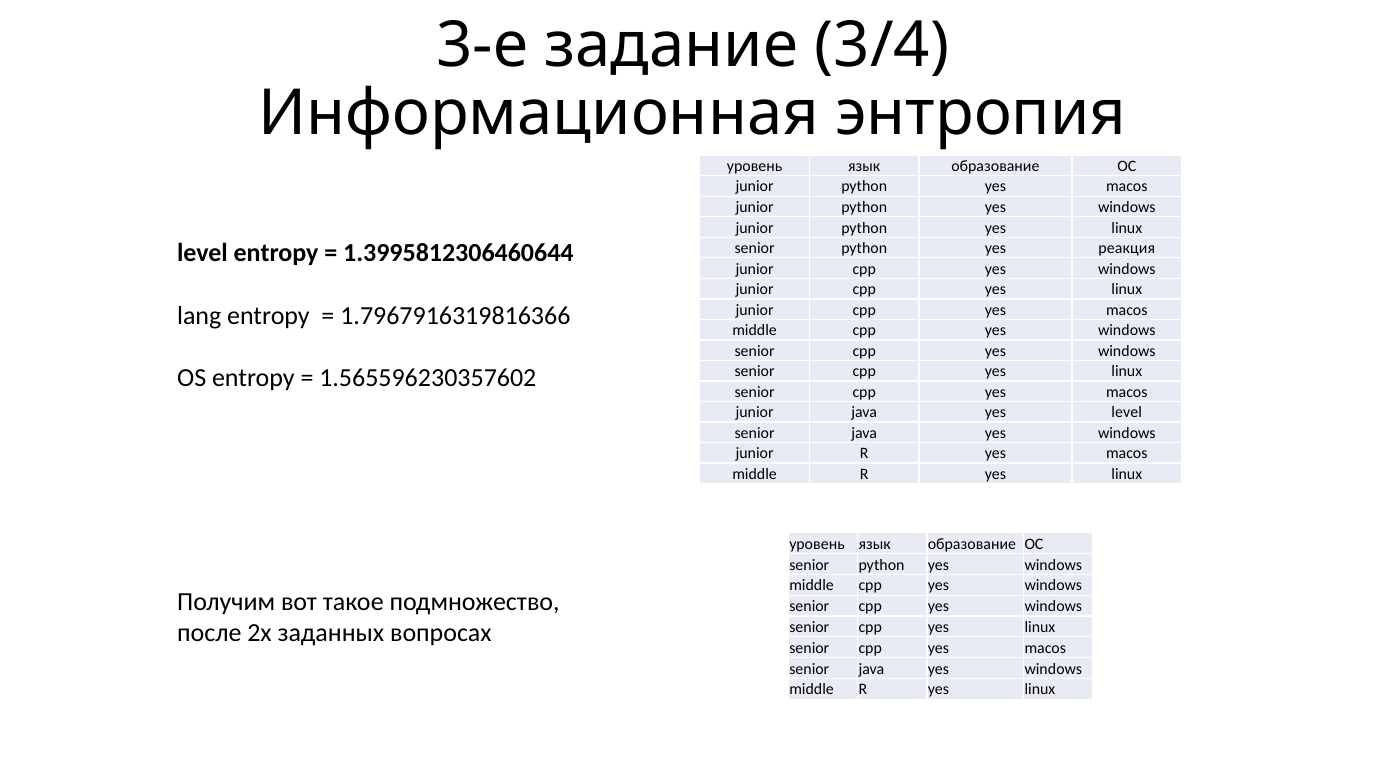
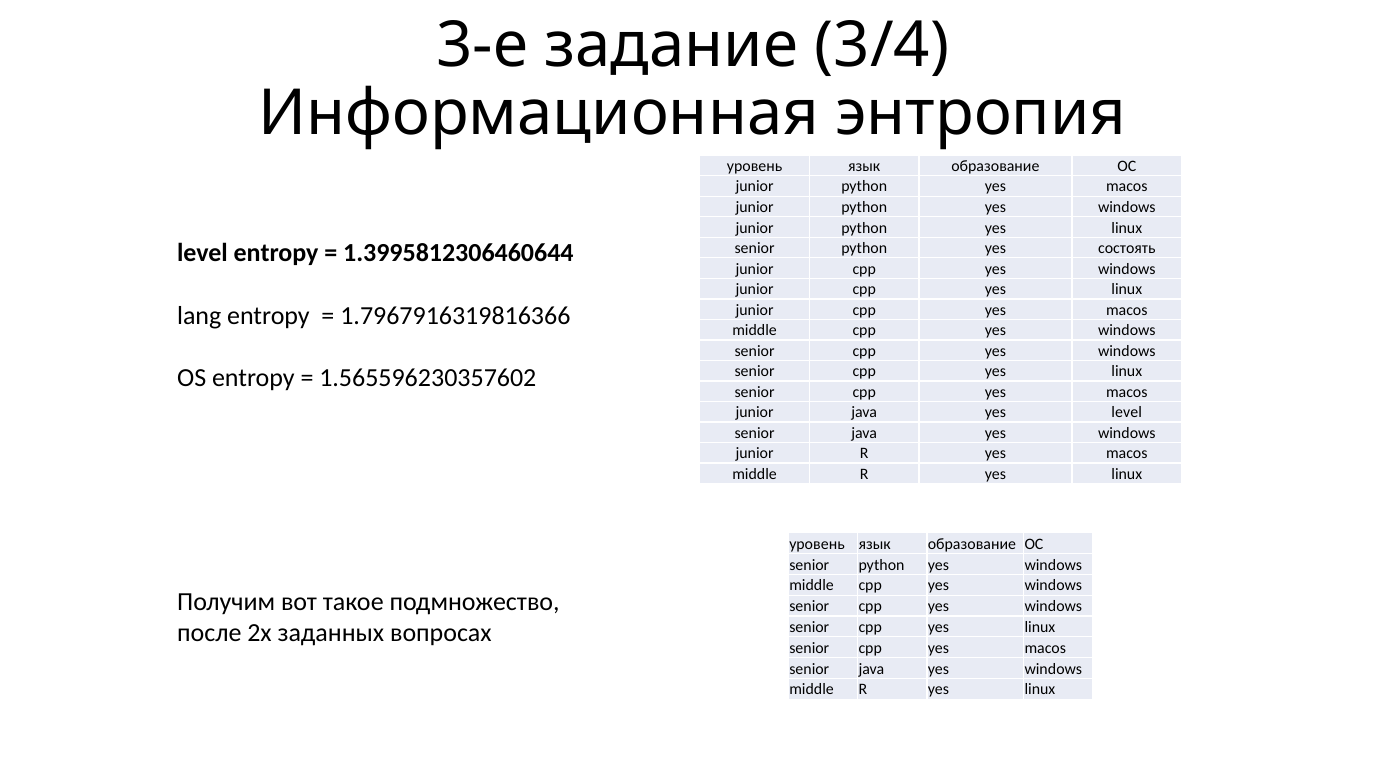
реакция: реакция -> состоять
